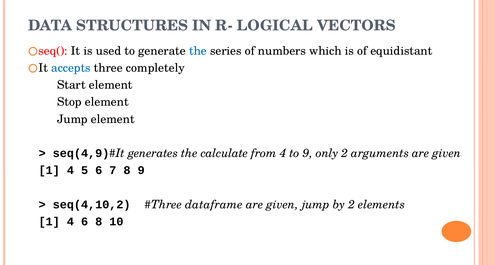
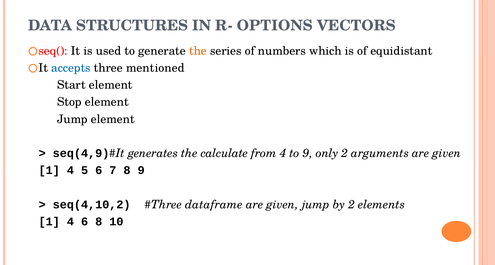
LOGICAL: LOGICAL -> OPTIONS
the at (198, 51) colour: blue -> orange
completely: completely -> mentioned
